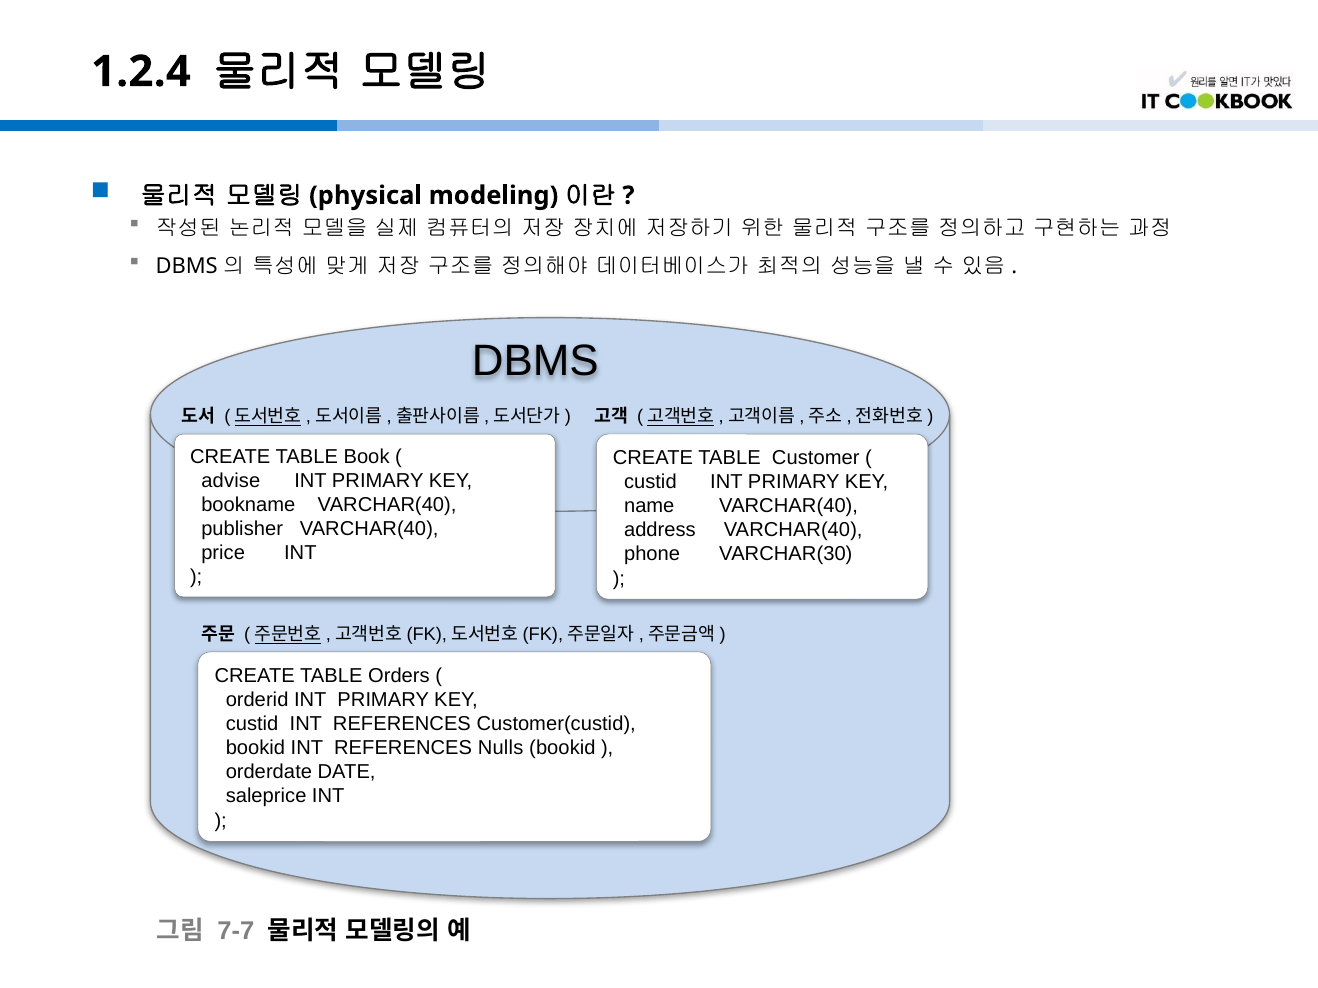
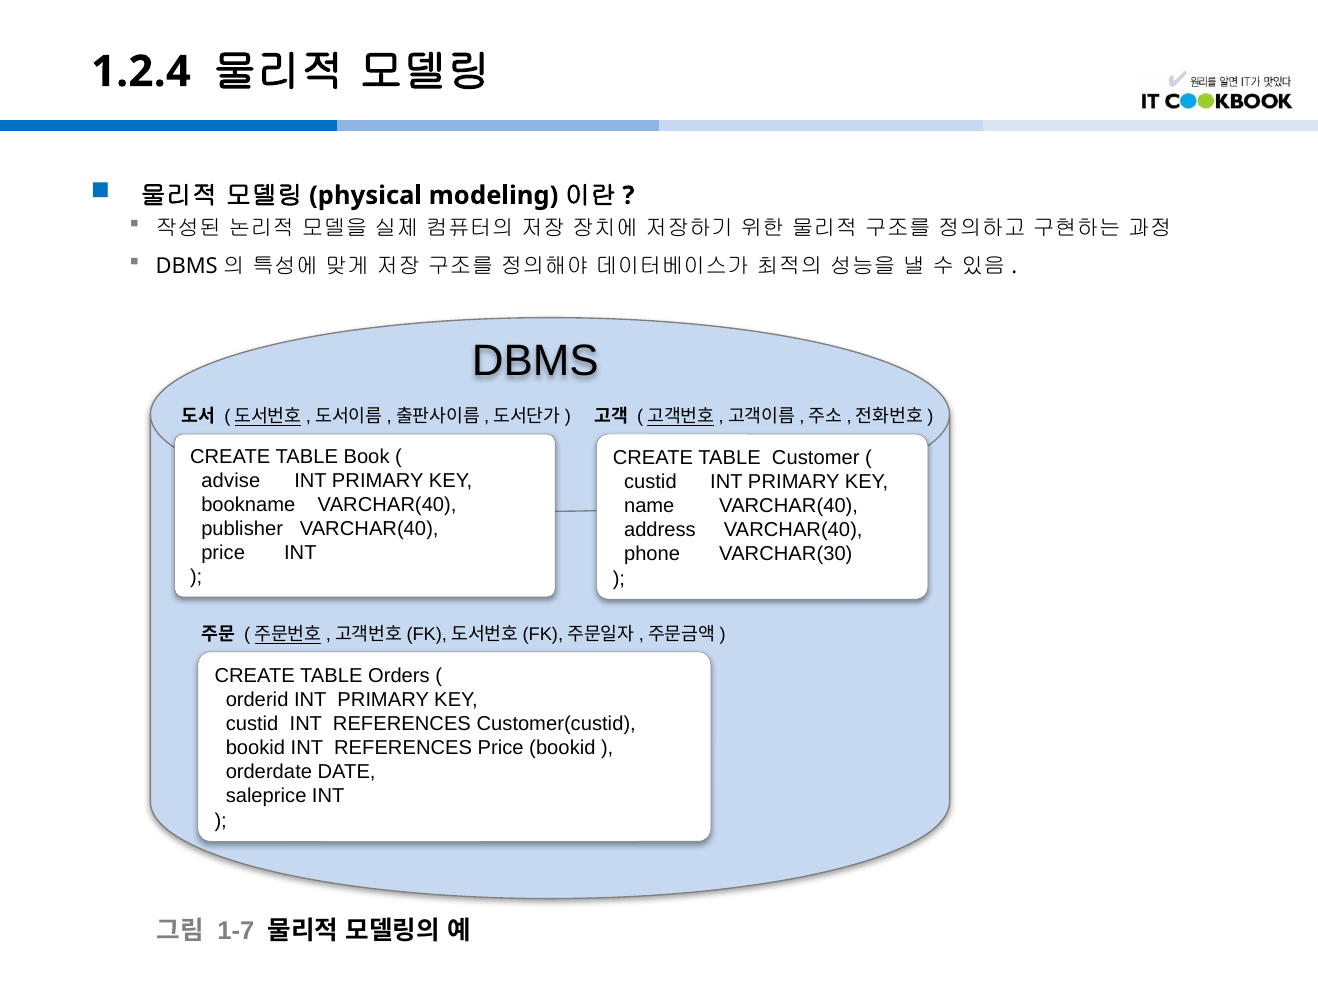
REFERENCES Nulls: Nulls -> Price
7-7: 7-7 -> 1-7
